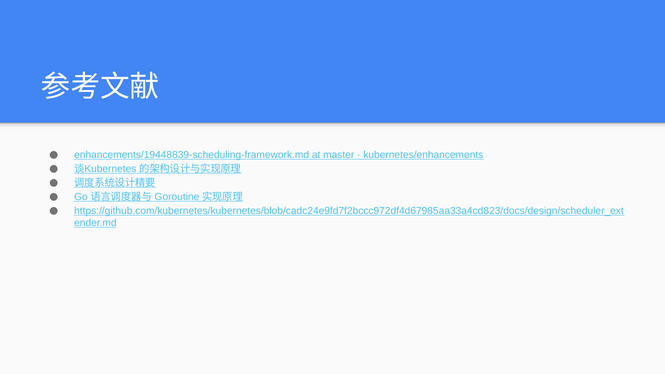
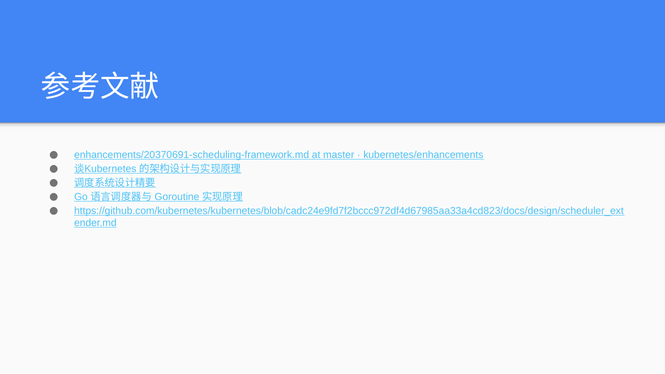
enhancements/19448839-scheduling-framework.md: enhancements/19448839-scheduling-framework.md -> enhancements/20370691-scheduling-framework.md
